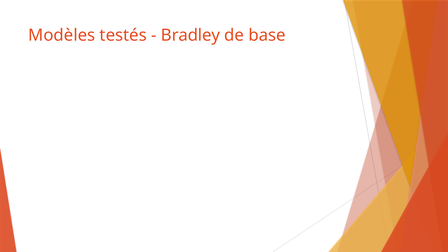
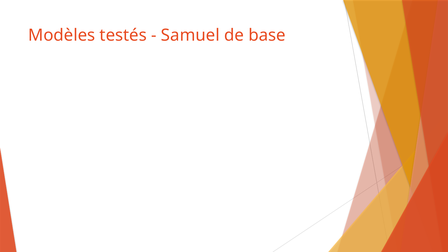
Bradley: Bradley -> Samuel
